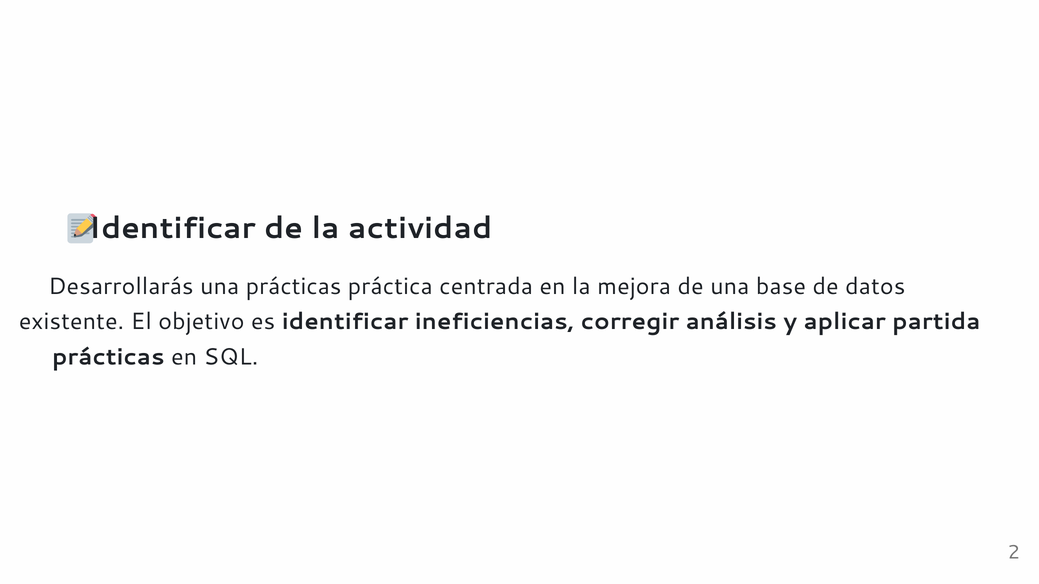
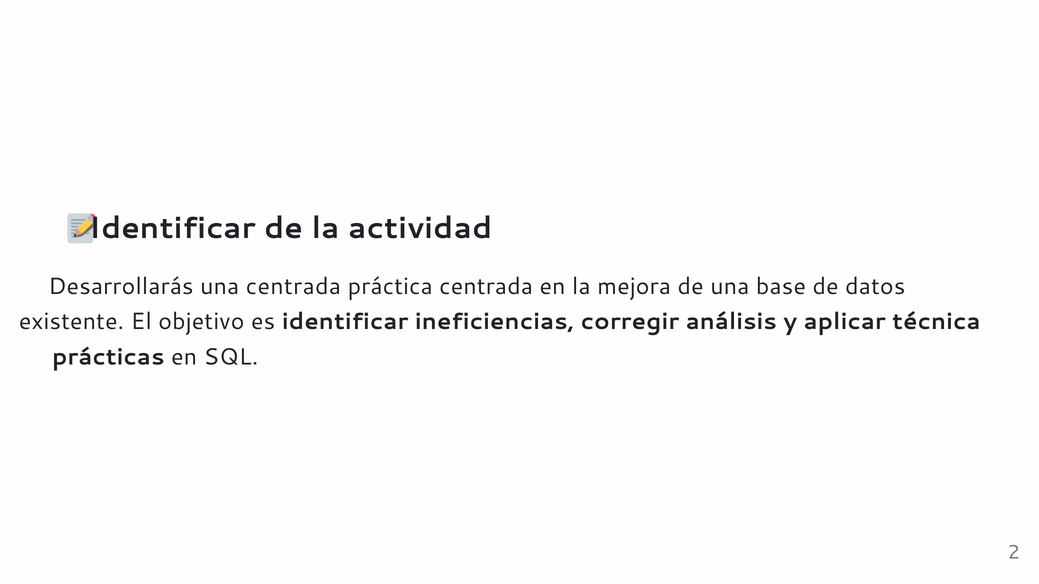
una prácticas: prácticas -> centrada
partida: partida -> técnica
